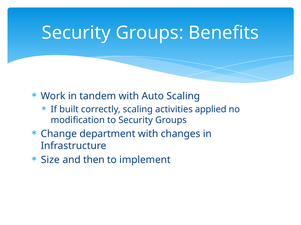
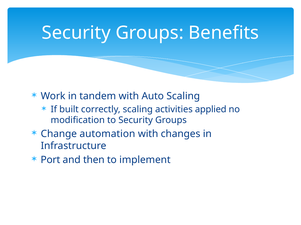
department: department -> automation
Size: Size -> Port
